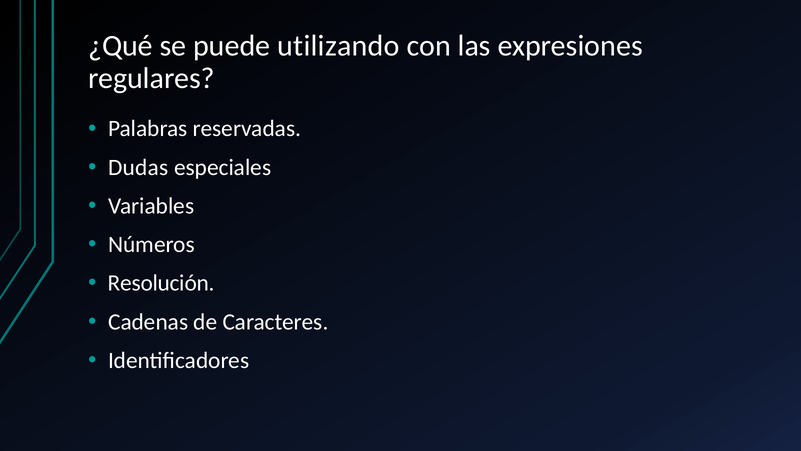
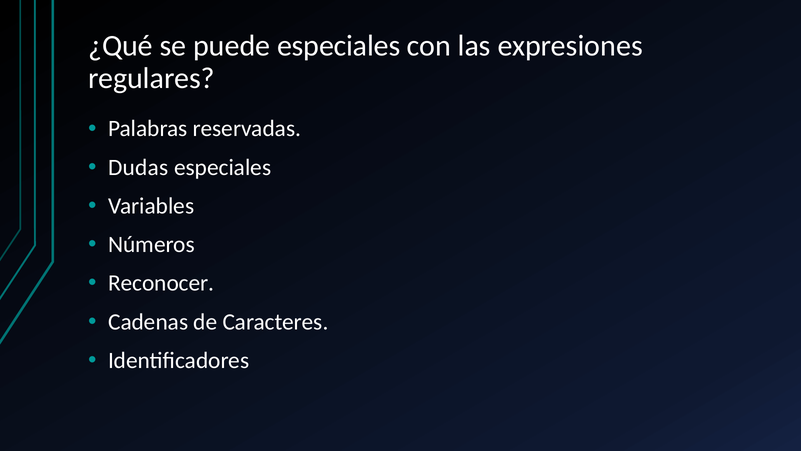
puede utilizando: utilizando -> especiales
Resolución: Resolución -> Reconocer
